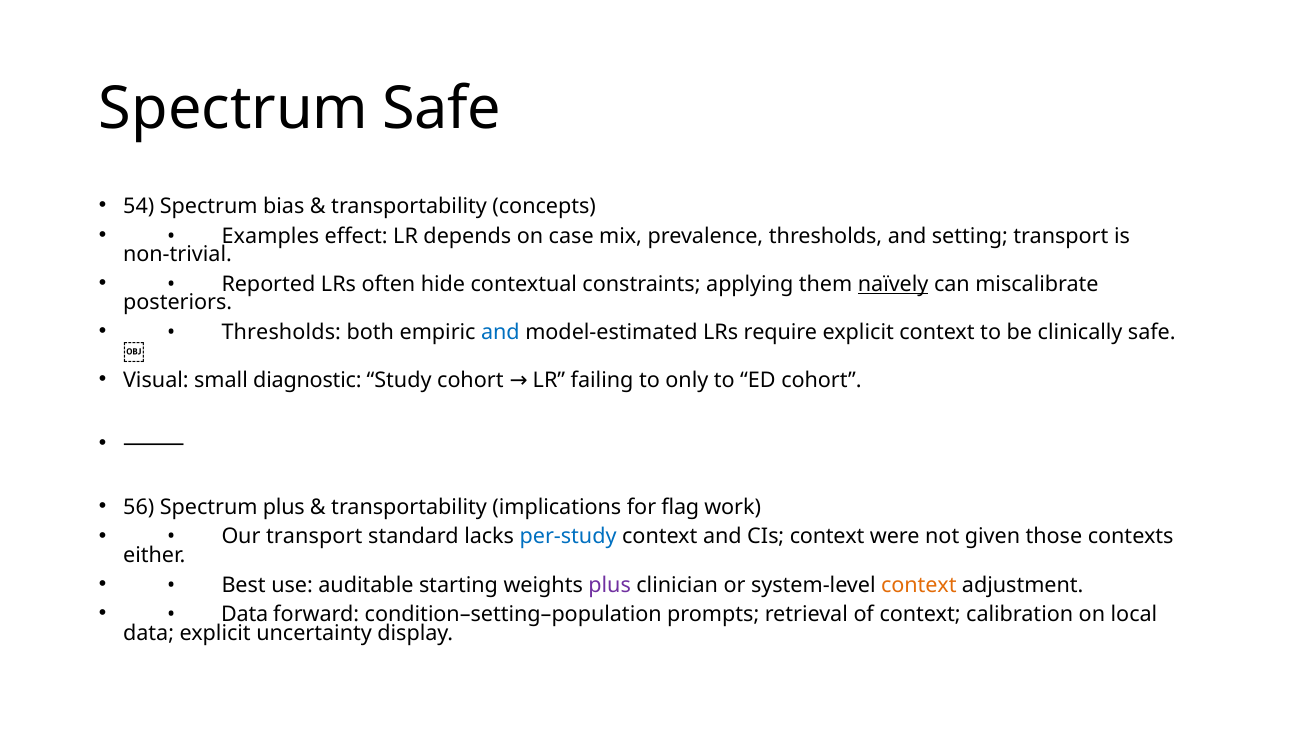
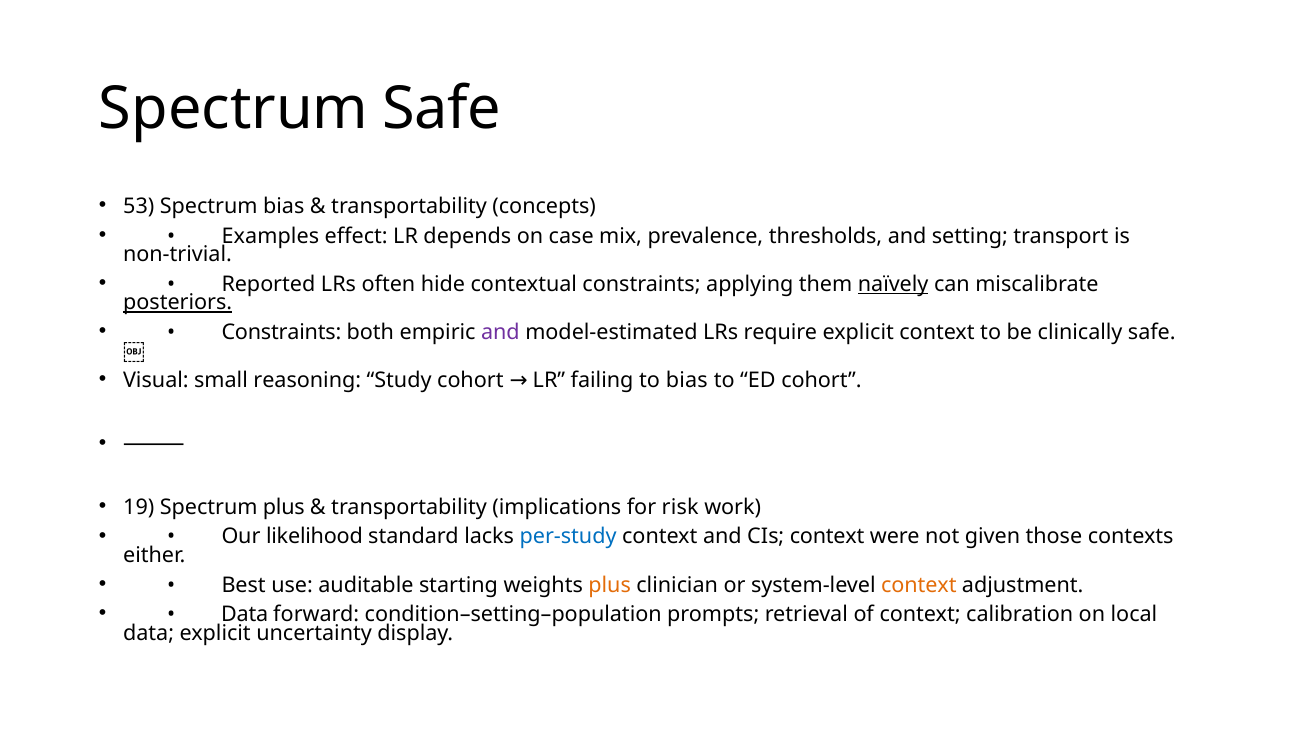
54: 54 -> 53
posteriors underline: none -> present
Thresholds at (281, 333): Thresholds -> Constraints
and at (500, 333) colour: blue -> purple
diagnostic: diagnostic -> reasoning
to only: only -> bias
56: 56 -> 19
flag: flag -> risk
Our transport: transport -> likelihood
plus at (610, 585) colour: purple -> orange
